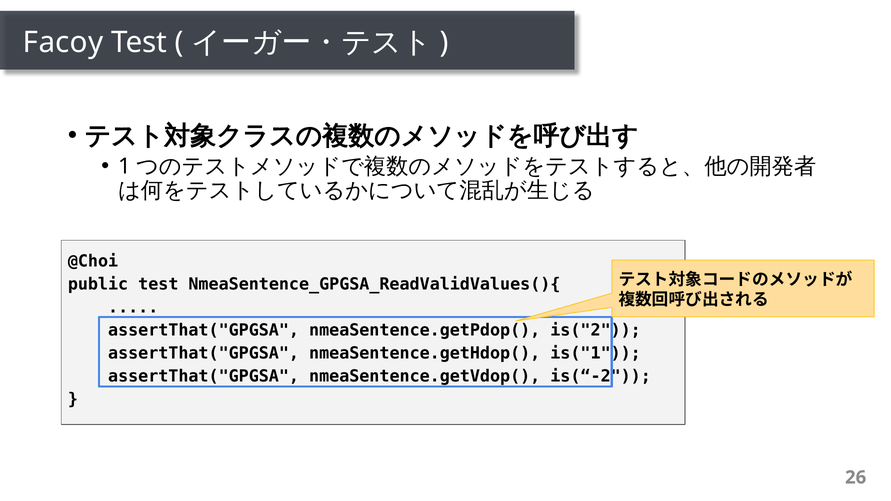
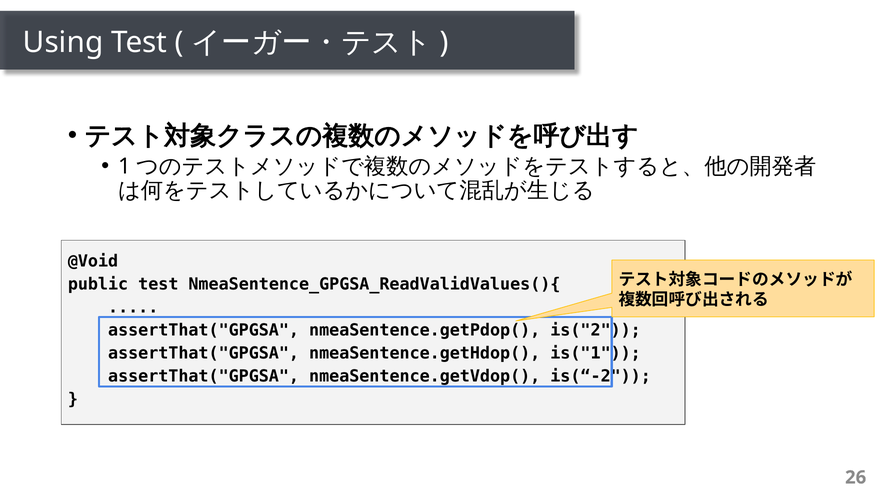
Facoy: Facoy -> Using
@Choi: @Choi -> @Void
